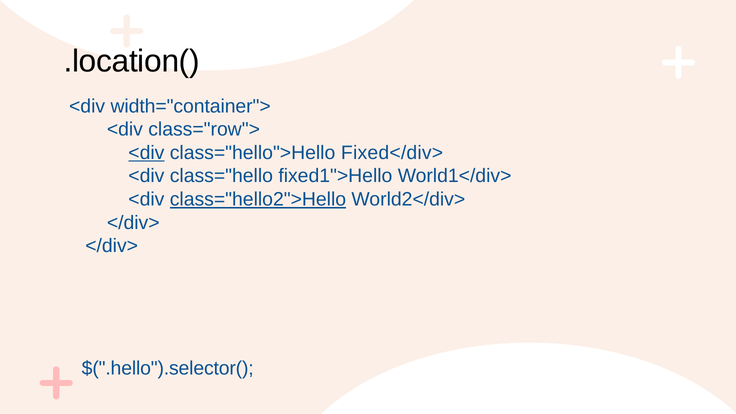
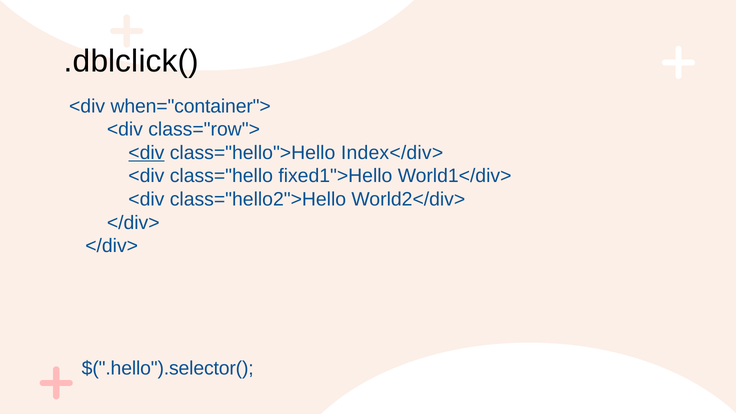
.location(: .location( -> .dblclick(
width="container">: width="container"> -> when="container">
Fixed</div>: Fixed</div> -> Index</div>
class="hello2">Hello underline: present -> none
